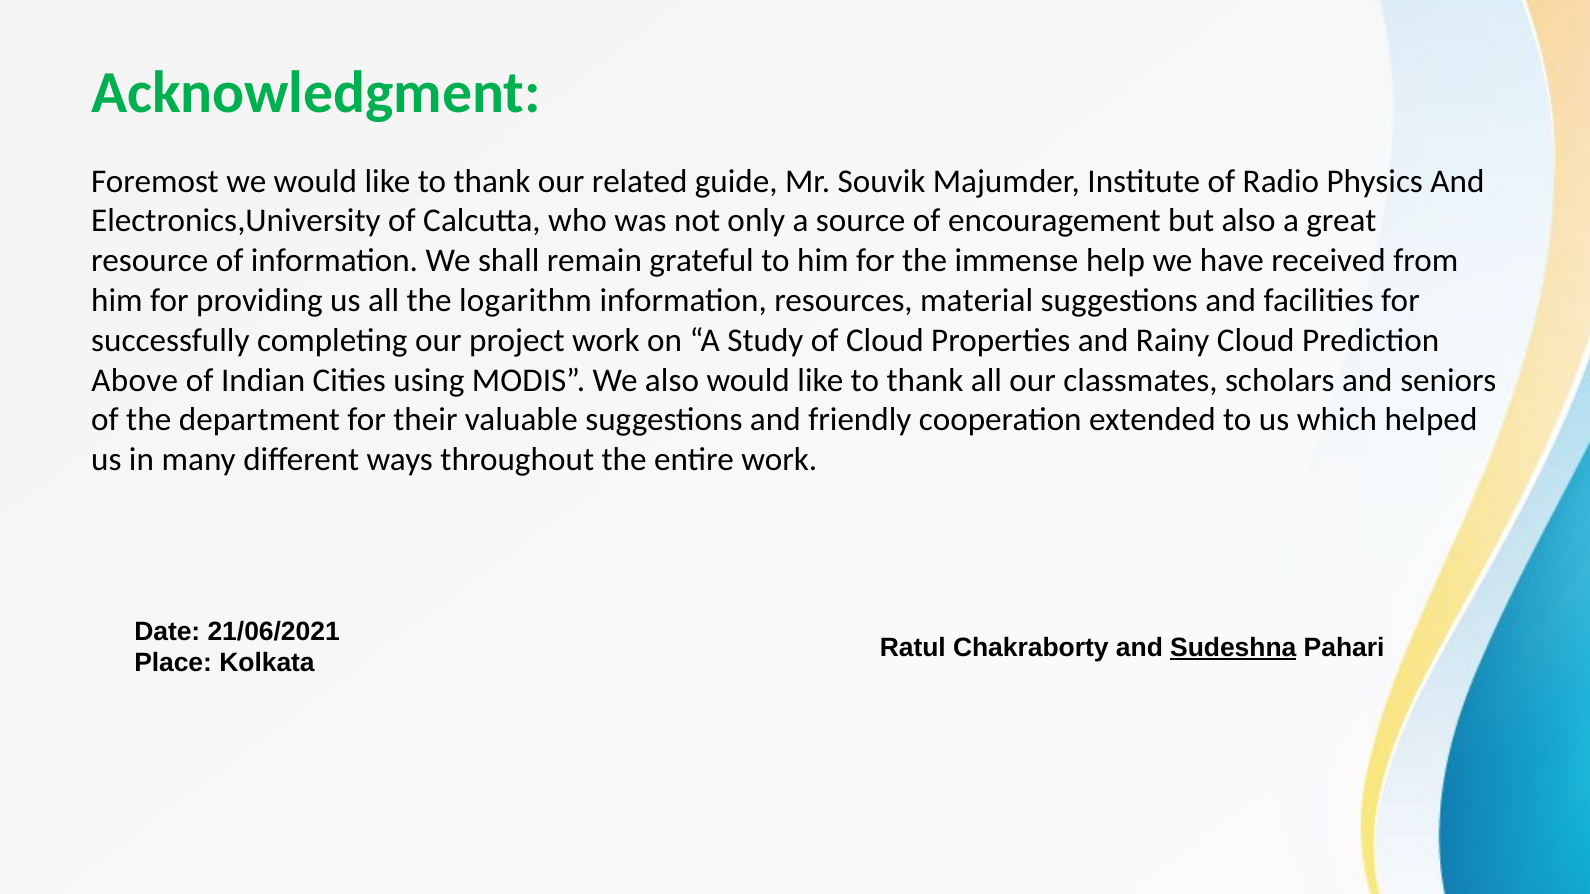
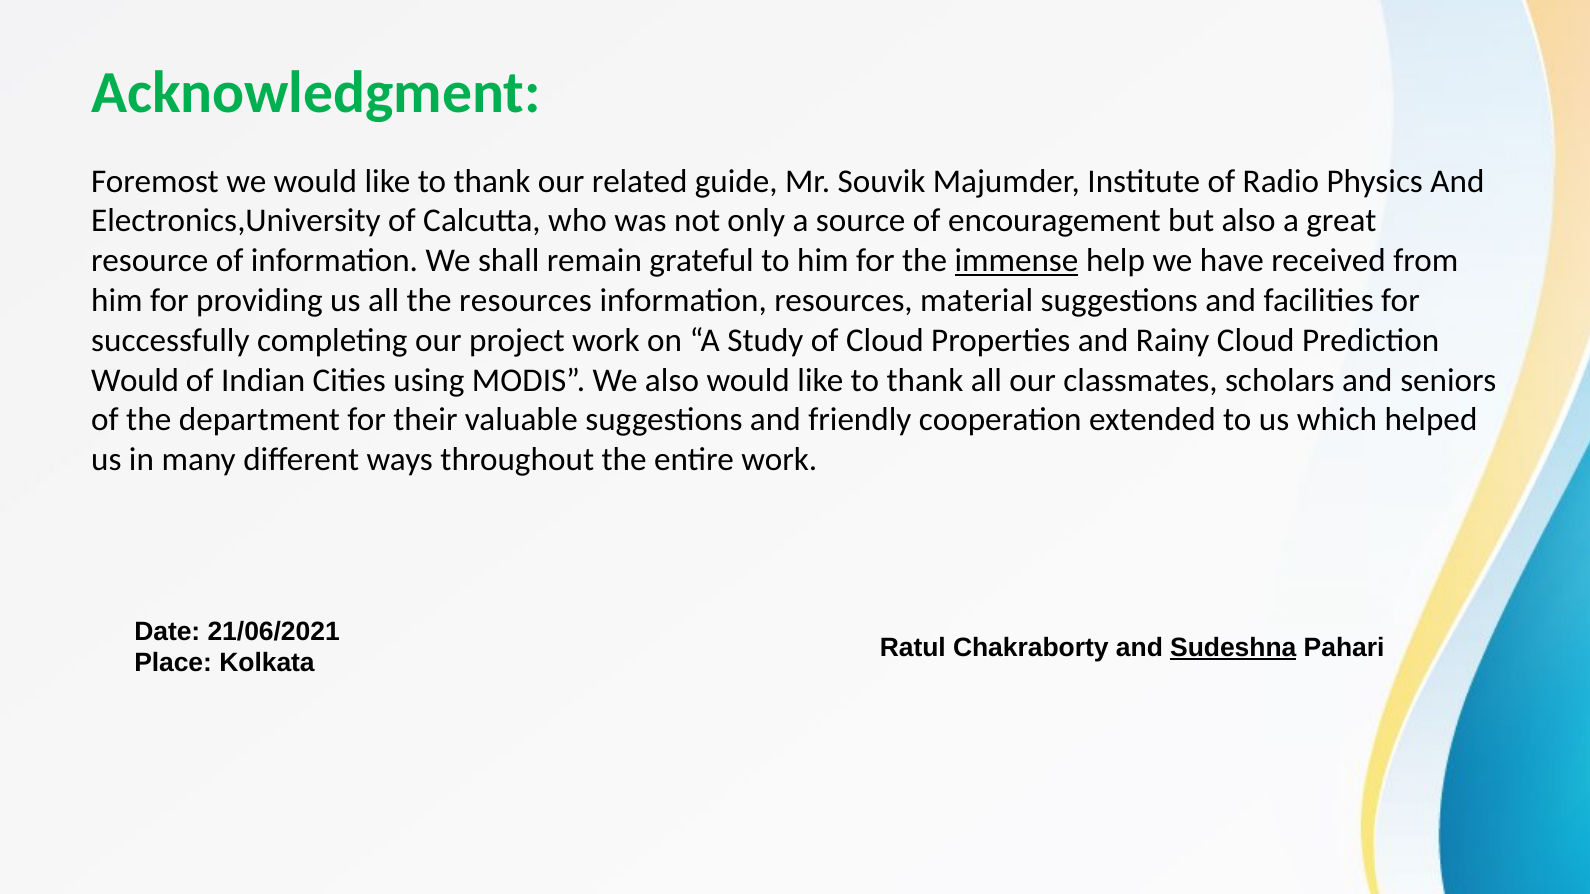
immense underline: none -> present
the logarithm: logarithm -> resources
Above at (135, 380): Above -> Would
